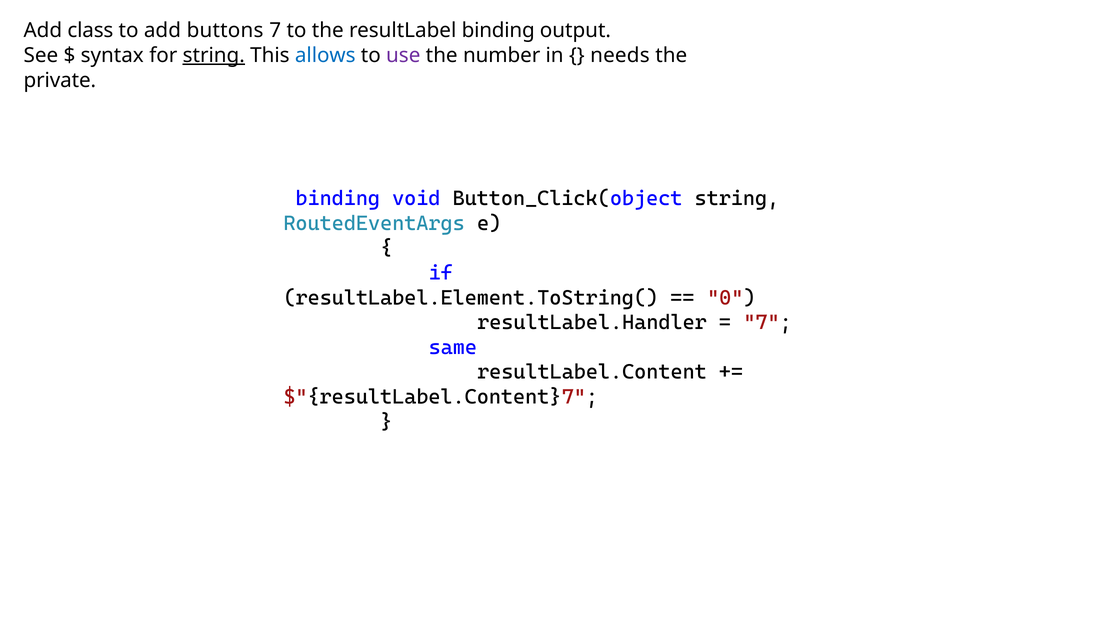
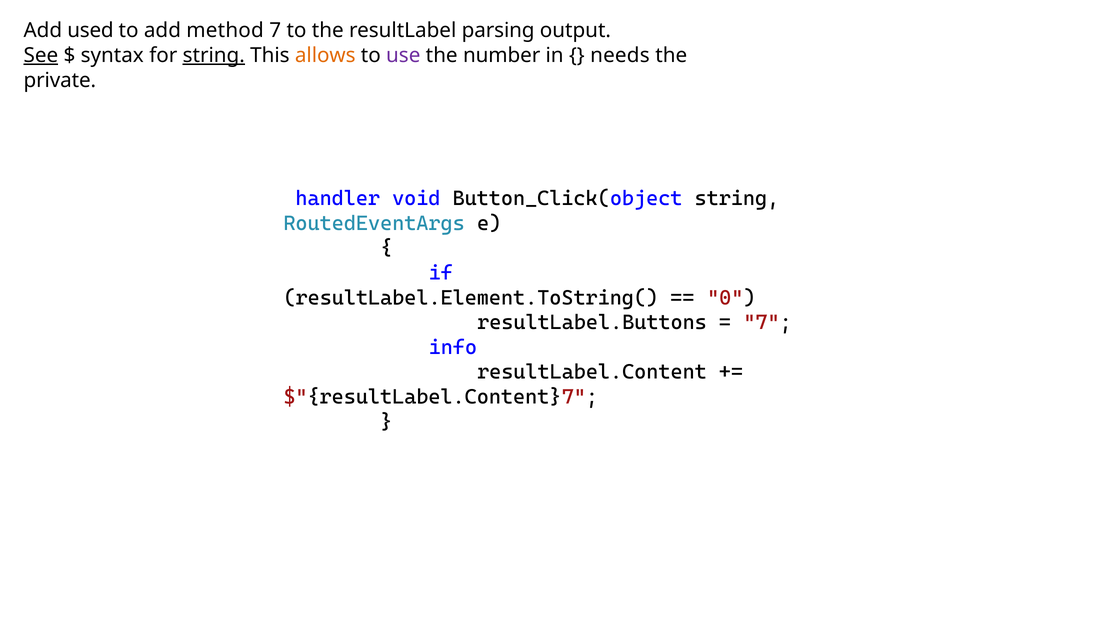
class: class -> used
buttons: buttons -> method
resultLabel binding: binding -> parsing
See underline: none -> present
allows colour: blue -> orange
binding at (338, 198): binding -> handler
resultLabel.Handler: resultLabel.Handler -> resultLabel.Buttons
same: same -> info
